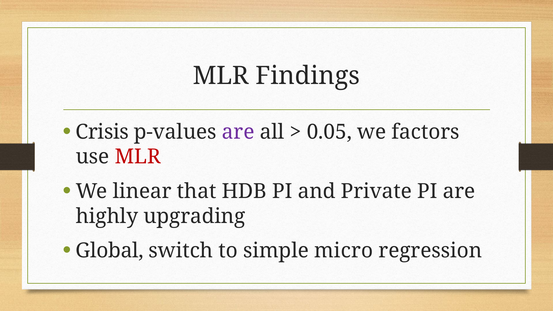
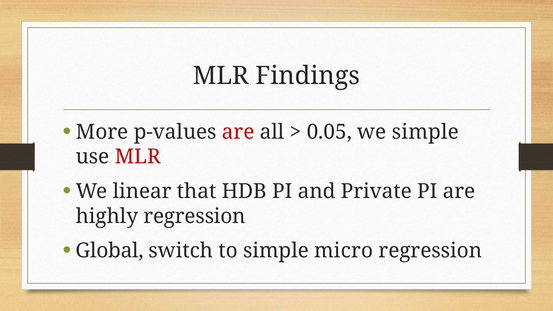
Crisis: Crisis -> More
are at (238, 132) colour: purple -> red
we factors: factors -> simple
highly upgrading: upgrading -> regression
